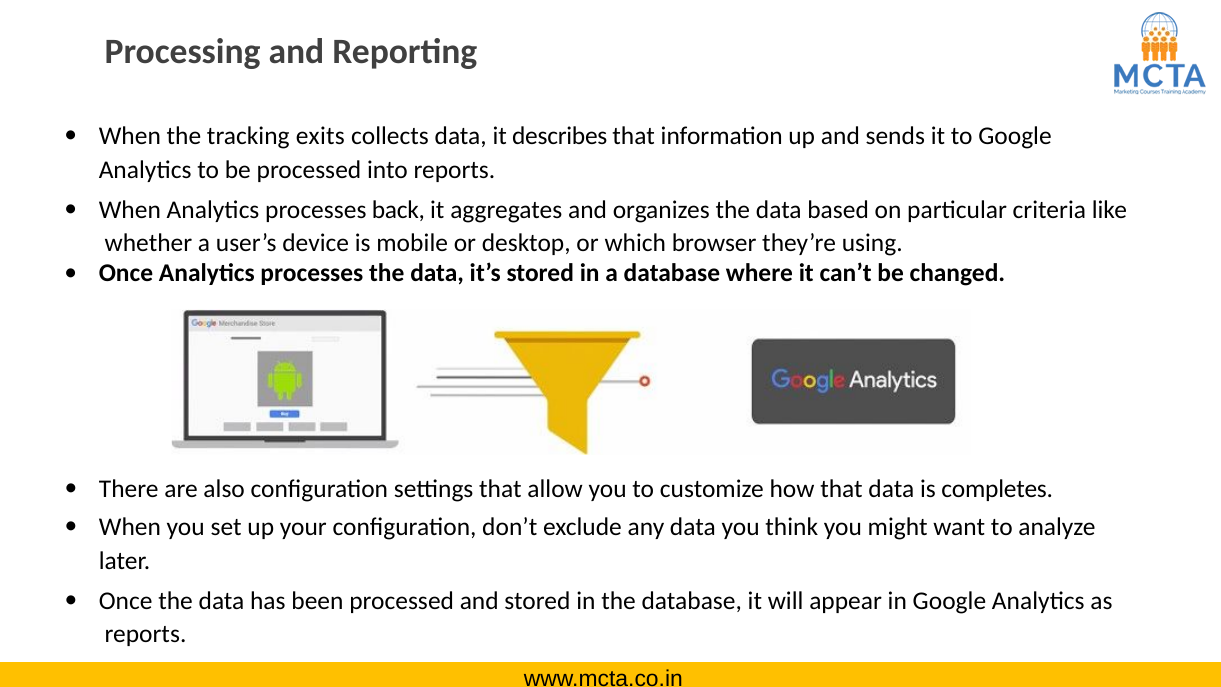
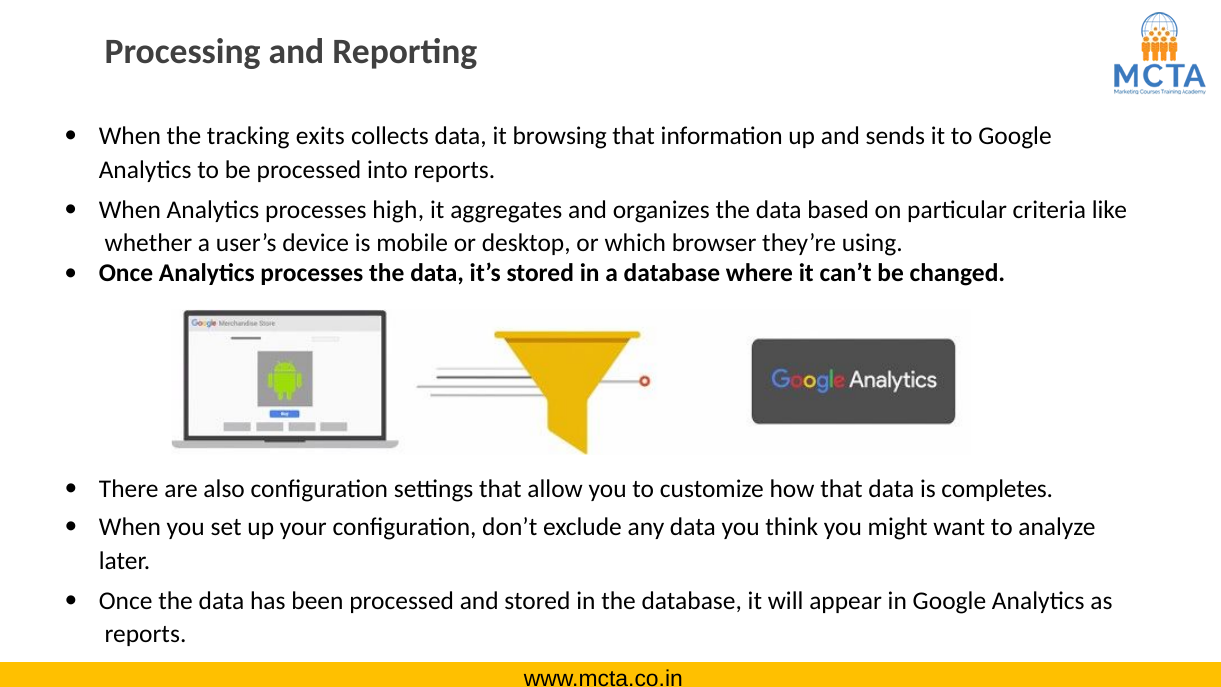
describes: describes -> browsing
back: back -> high
